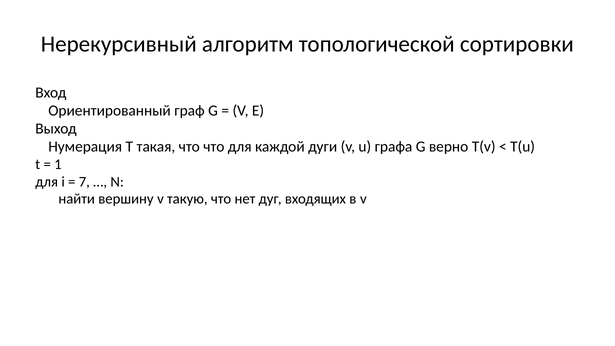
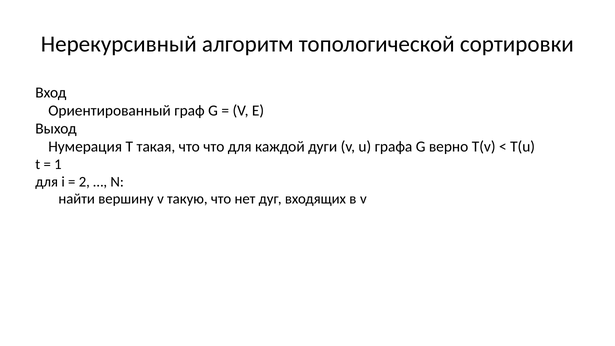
7: 7 -> 2
